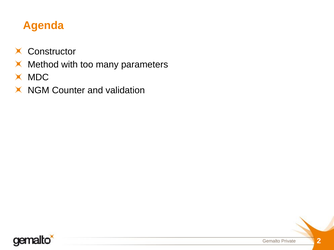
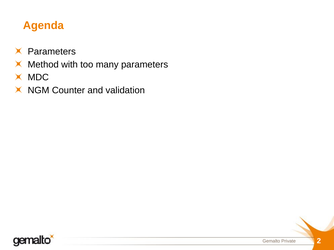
Constructor at (52, 52): Constructor -> Parameters
